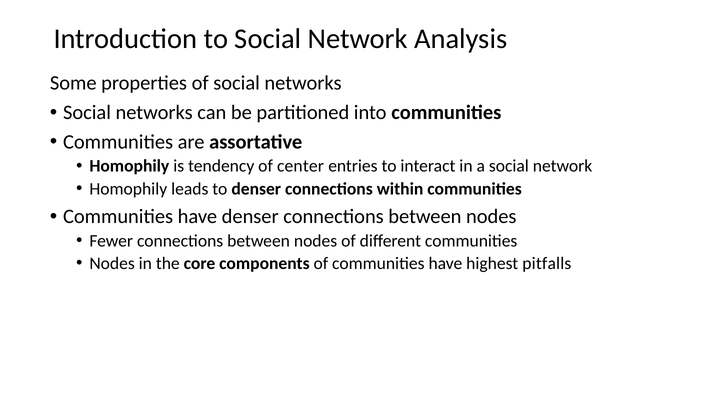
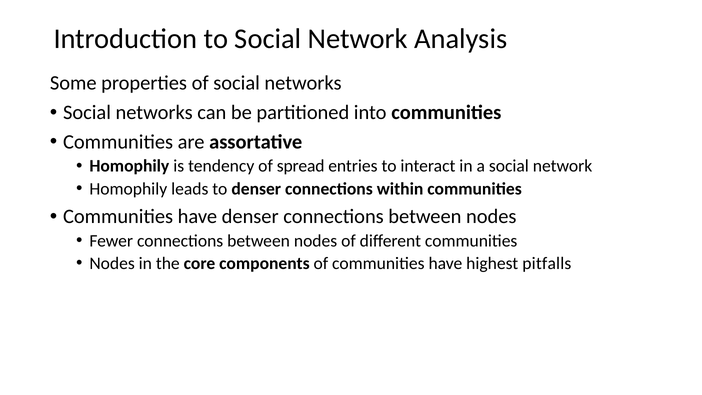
center: center -> spread
